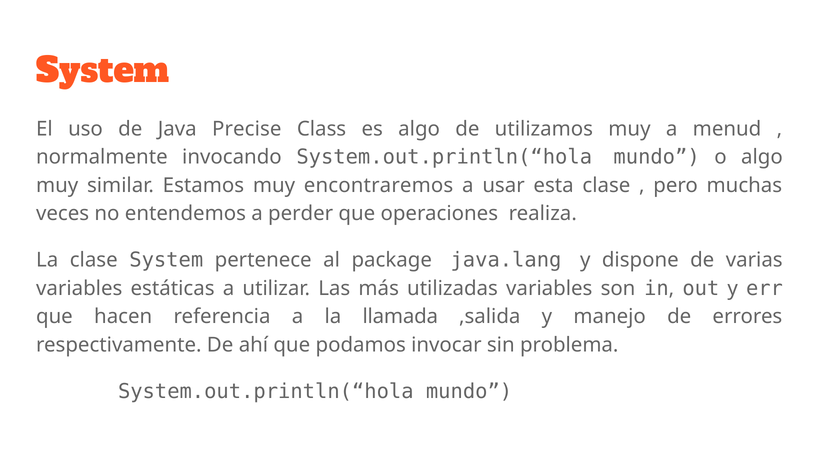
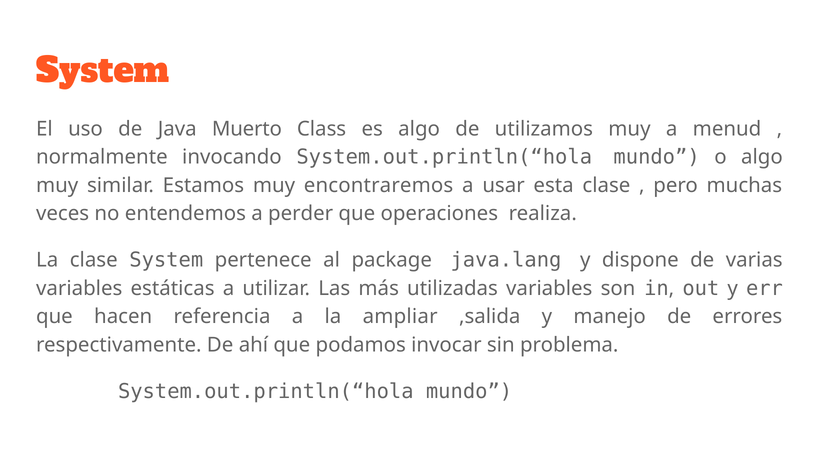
Precise: Precise -> Muerto
llamada: llamada -> ampliar
